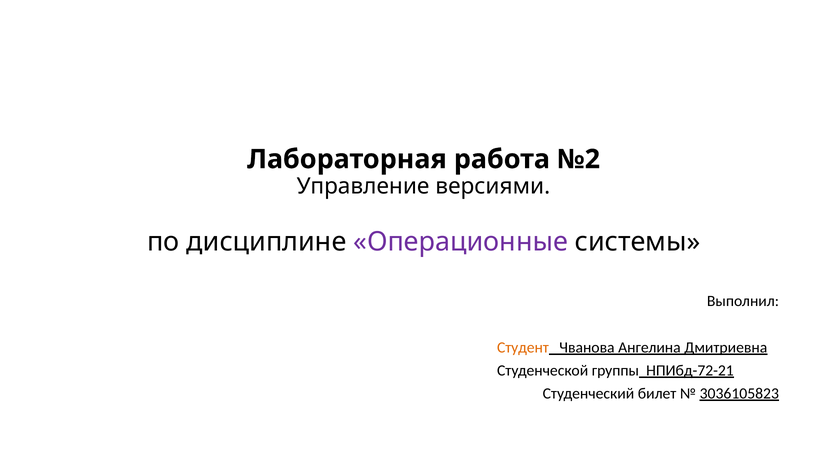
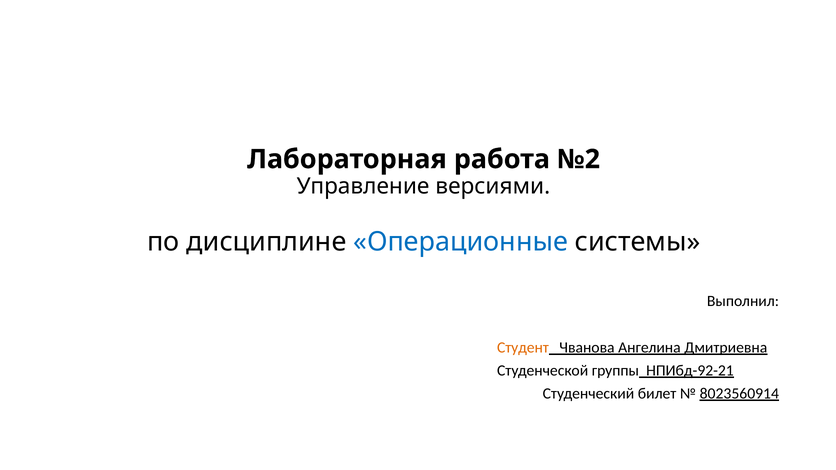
Операционные colour: purple -> blue
НПИбд-72-21: НПИбд-72-21 -> НПИбд-92-21
3036105823: 3036105823 -> 8023560914
